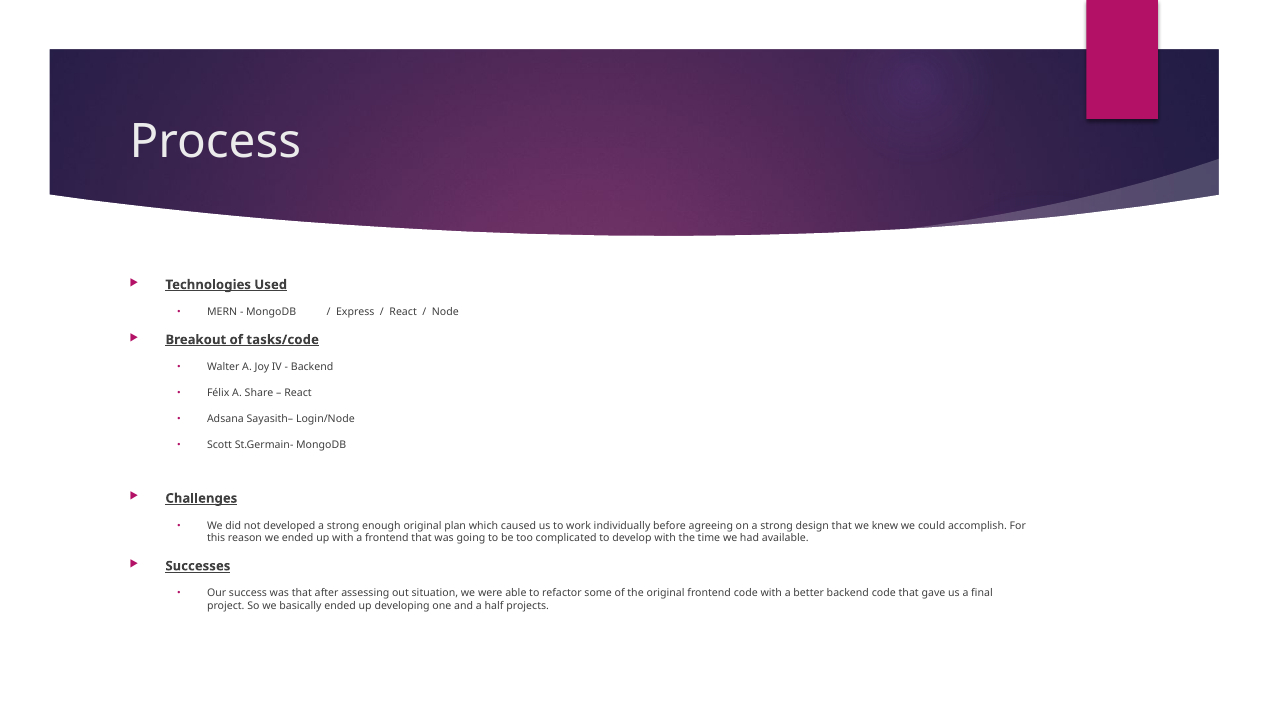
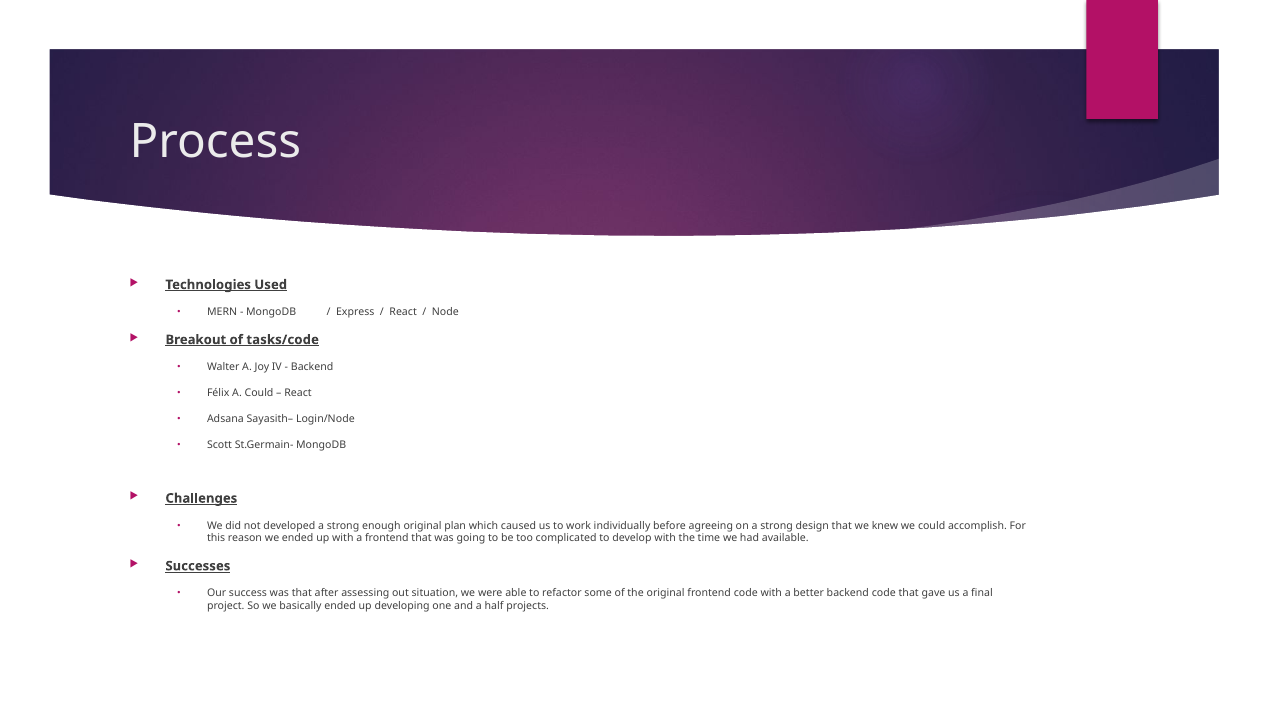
A Share: Share -> Could
